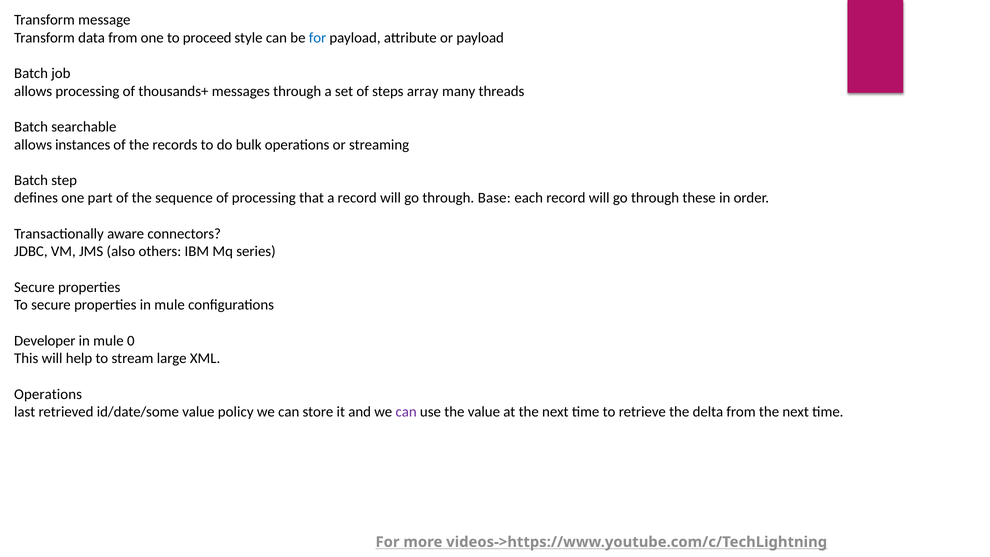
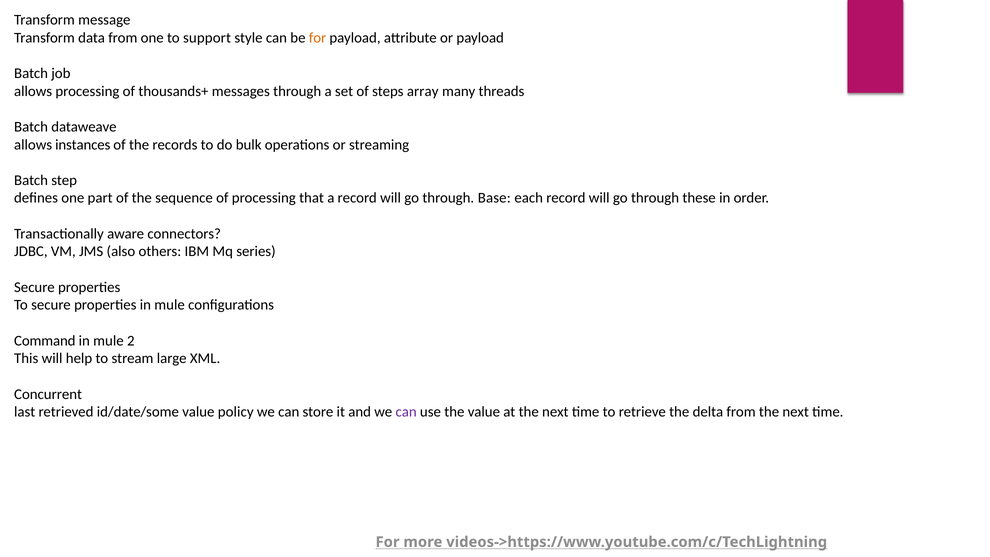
proceed: proceed -> support
for at (318, 38) colour: blue -> orange
searchable: searchable -> dataweave
Developer: Developer -> Command
0: 0 -> 2
Operations at (48, 394): Operations -> Concurrent
